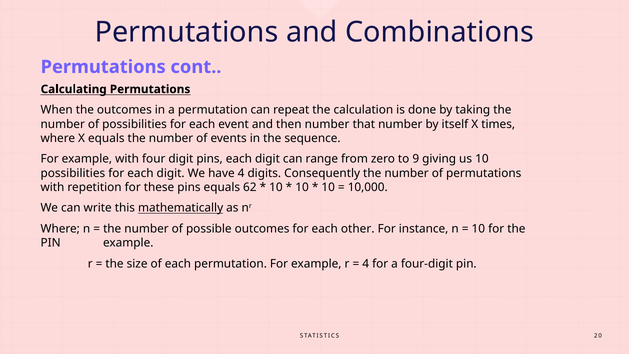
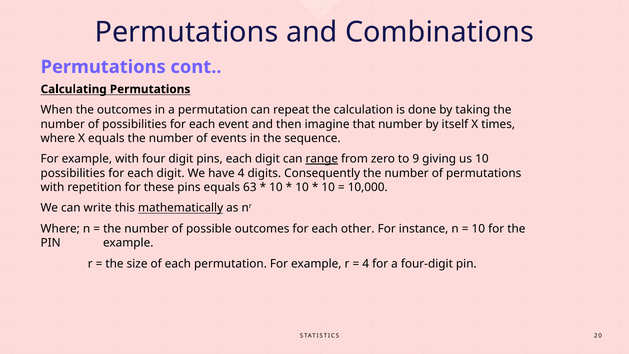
then number: number -> imagine
range underline: none -> present
62: 62 -> 63
